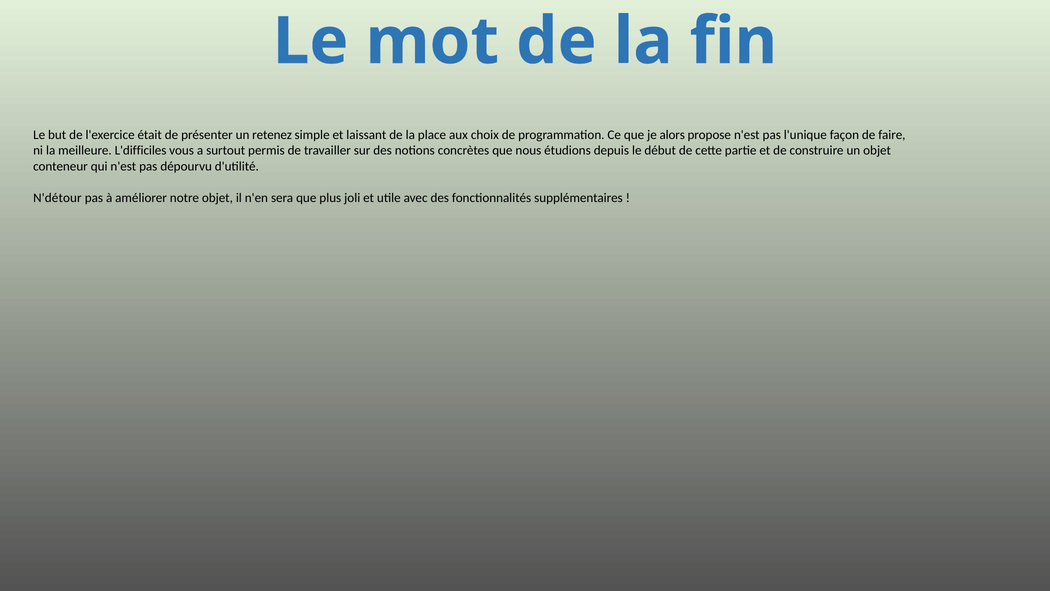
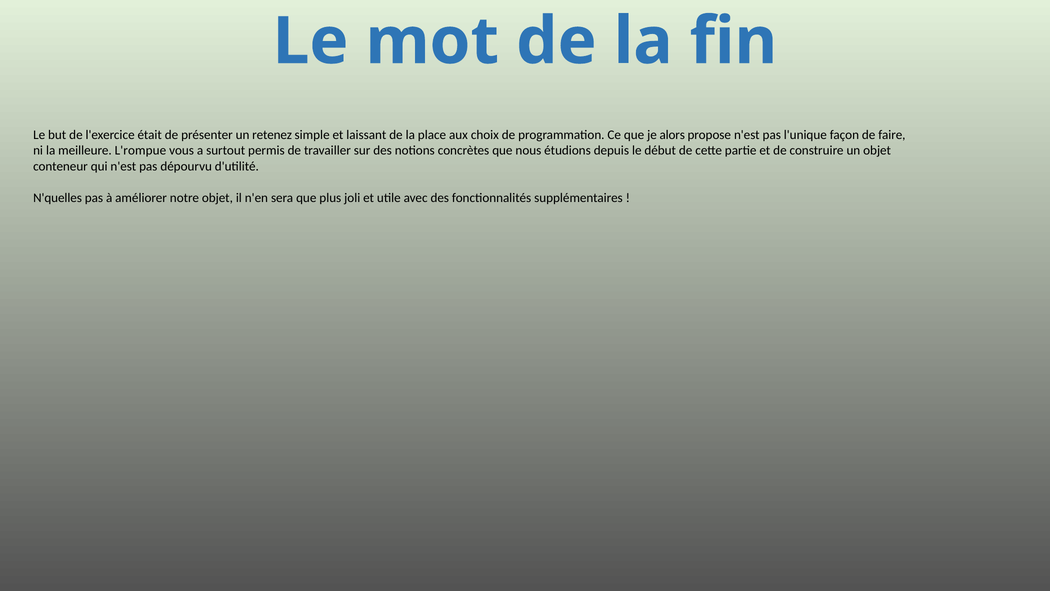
L'difficiles: L'difficiles -> L'rompue
N'détour: N'détour -> N'quelles
